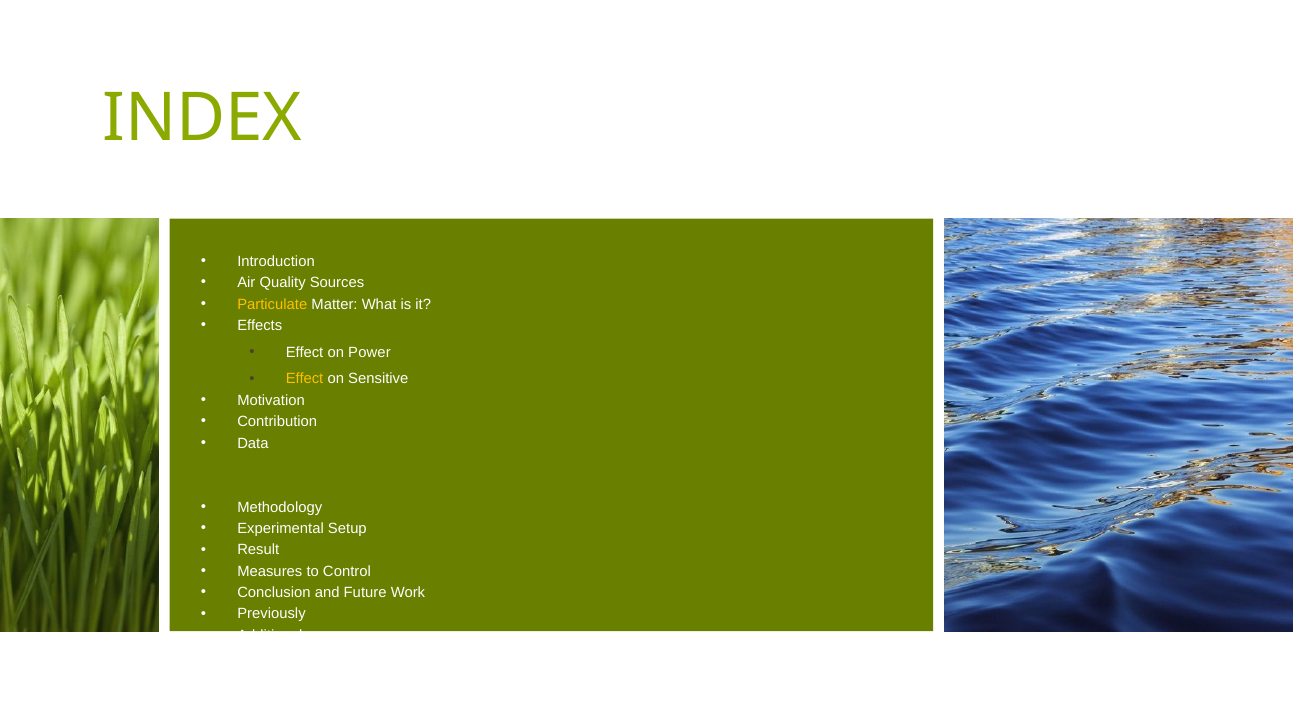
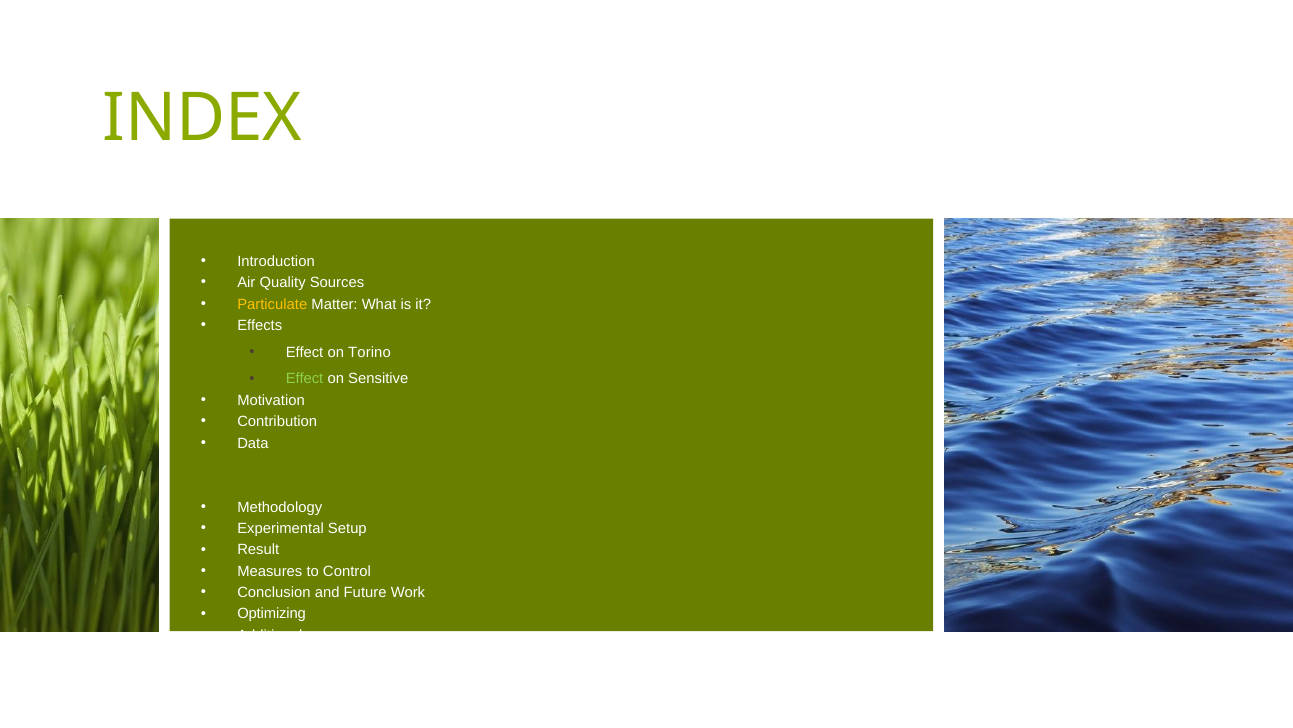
Power: Power -> Torino
Effect at (305, 379) colour: yellow -> light green
Previously: Previously -> Optimizing
